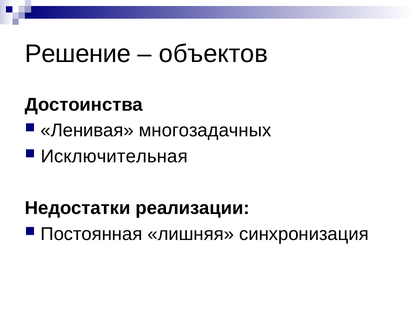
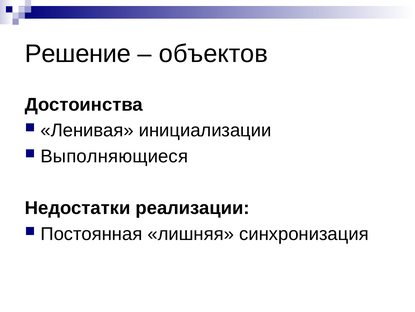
многозадачных: многозадачных -> инициализации
Исключительная: Исключительная -> Выполняющиеся
